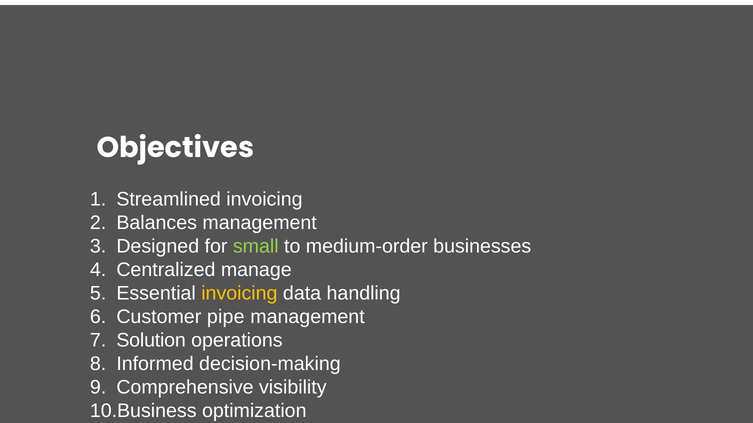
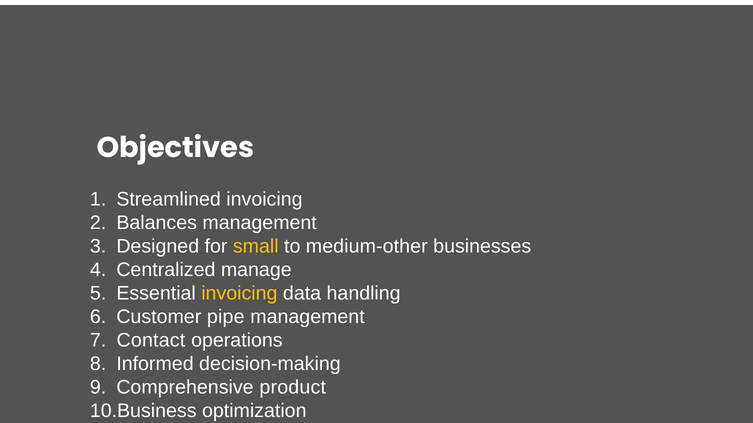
small colour: light green -> yellow
medium-order: medium-order -> medium-other
Solution: Solution -> Contact
visibility: visibility -> product
